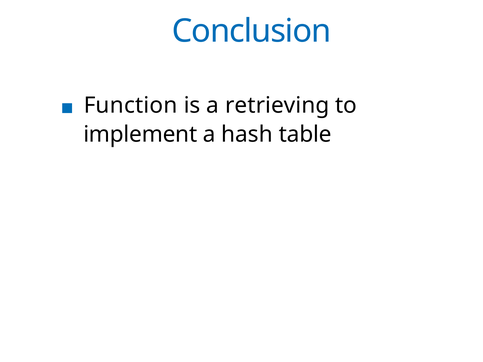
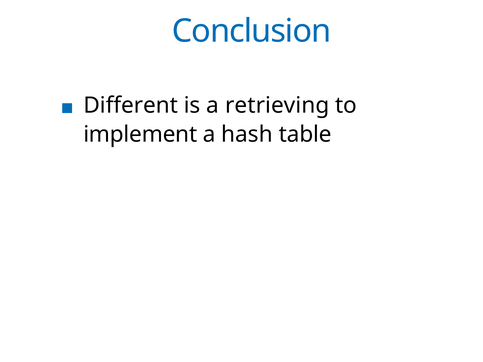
Function: Function -> Different
